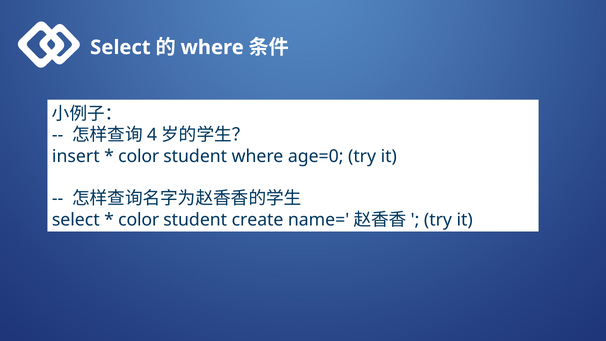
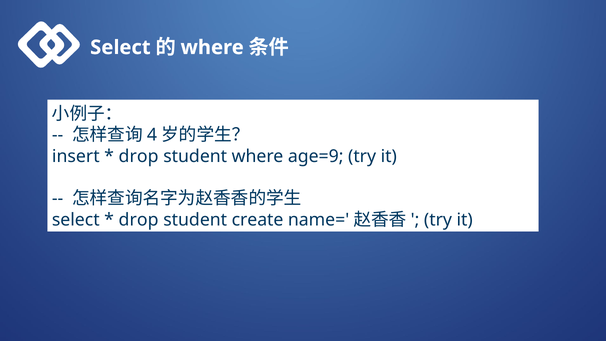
color at (139, 156): color -> drop
age=0: age=0 -> age=9
color at (139, 220): color -> drop
